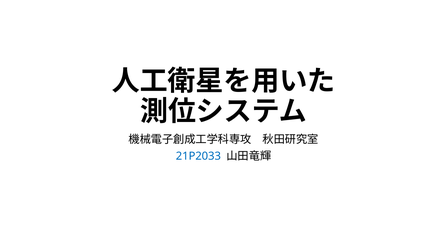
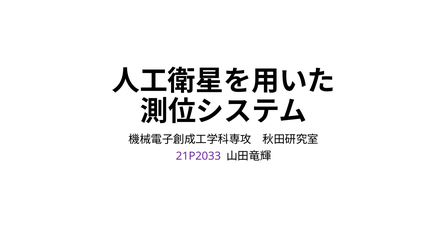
21P2033 colour: blue -> purple
